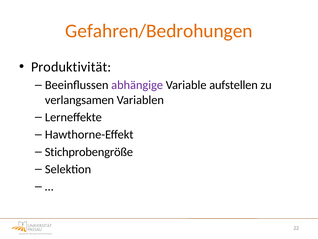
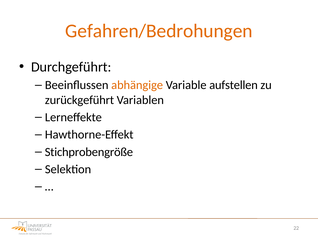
Produktivität: Produktivität -> Durchgeführt
abhängige colour: purple -> orange
verlangsamen: verlangsamen -> zurückgeführt
